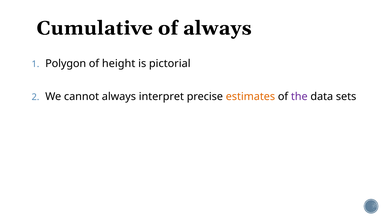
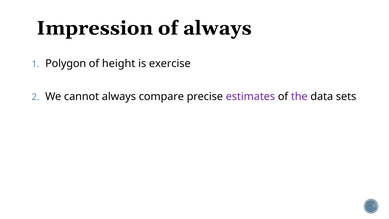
Cumulative: Cumulative -> Impression
pictorial: pictorial -> exercise
interpret: interpret -> compare
estimates colour: orange -> purple
